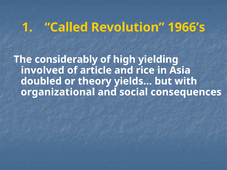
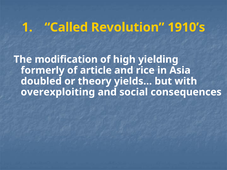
1966’s: 1966’s -> 1910’s
considerably: considerably -> modification
involved: involved -> formerly
organizational: organizational -> overexploiting
